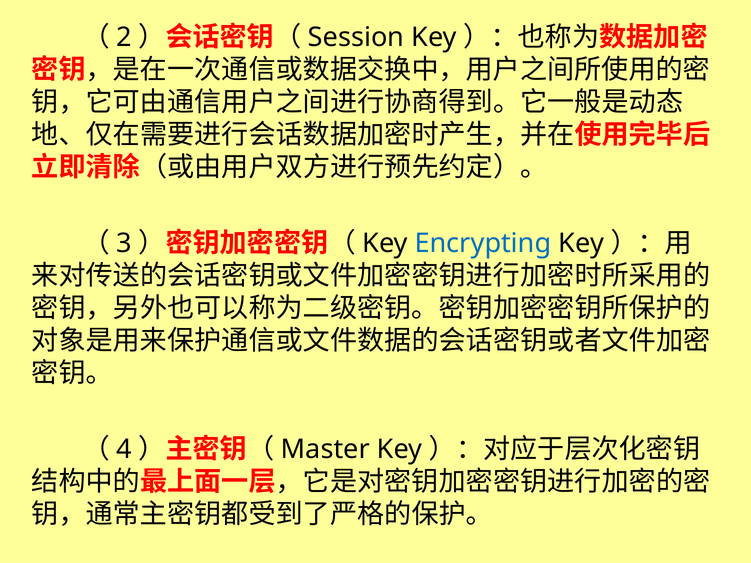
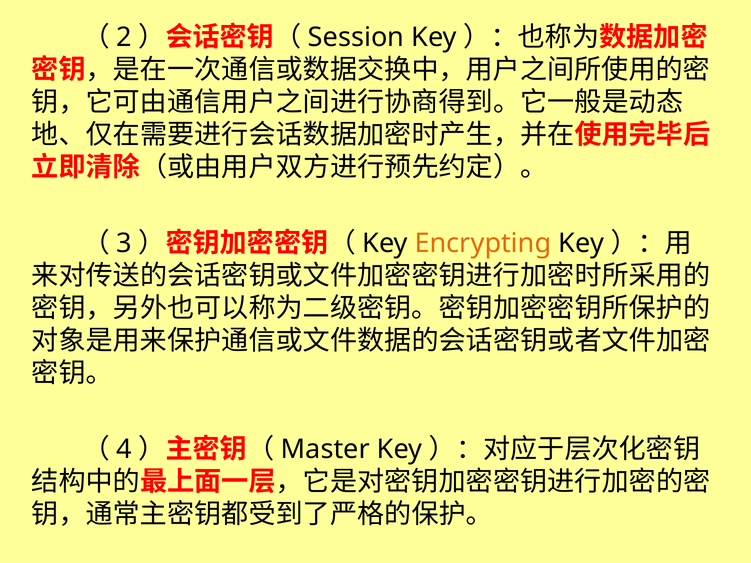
Encrypting colour: blue -> orange
